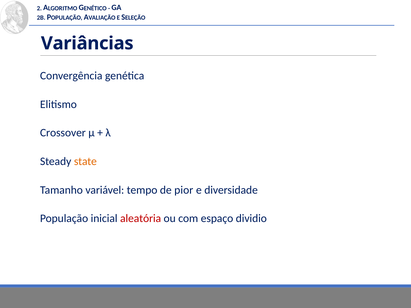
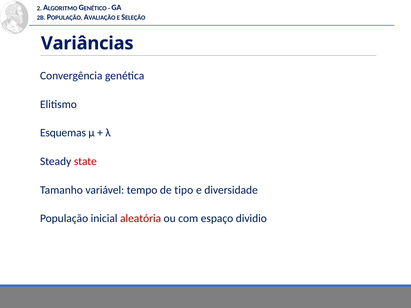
Crossover: Crossover -> Esquemas
state colour: orange -> red
pior: pior -> tipo
